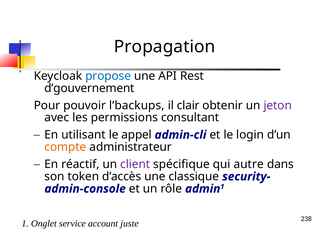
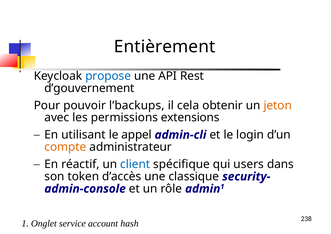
Propagation: Propagation -> Entièrement
clair: clair -> cela
jeton colour: purple -> orange
consultant: consultant -> extensions
client colour: purple -> blue
autre: autre -> users
juste: juste -> hash
